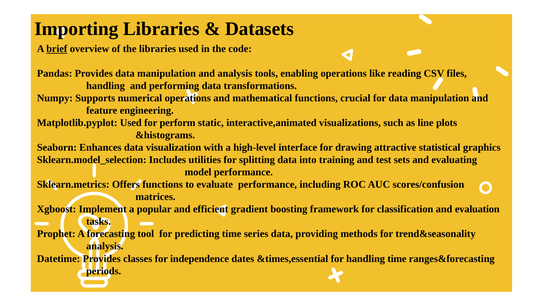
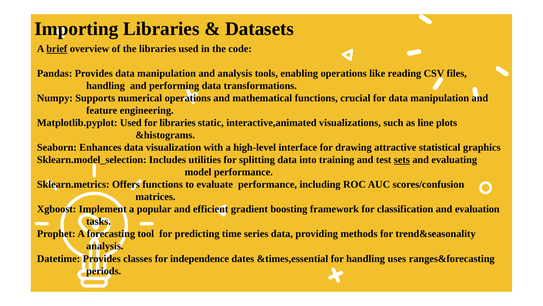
for perform: perform -> libraries
sets underline: none -> present
handling time: time -> uses
